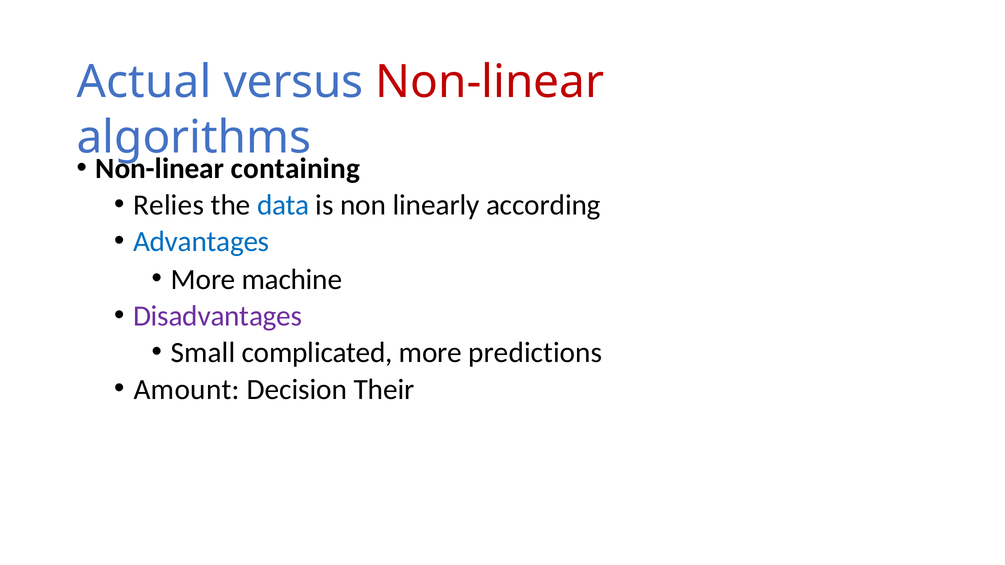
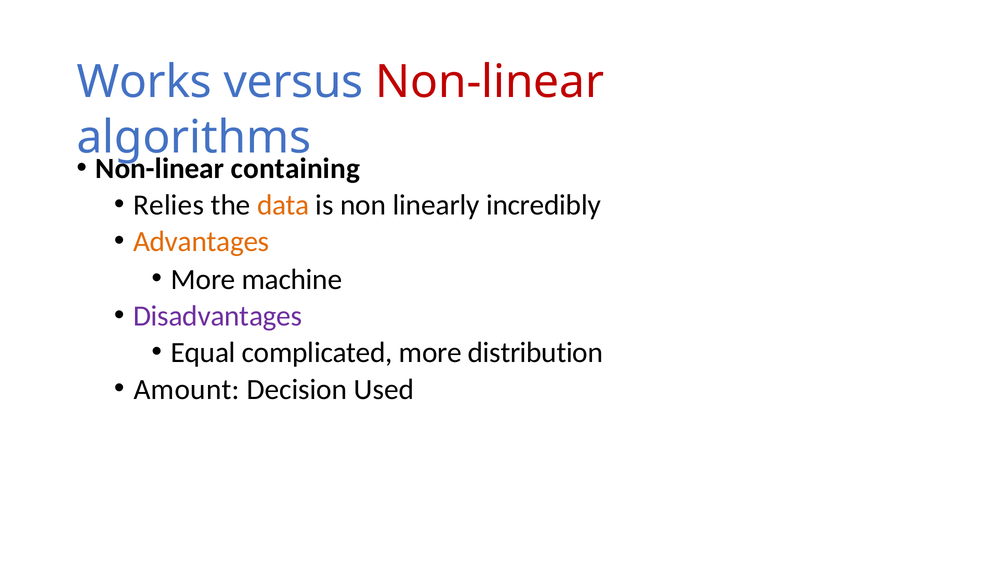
Actual: Actual -> Works
data colour: blue -> orange
according: according -> incredibly
Advantages colour: blue -> orange
Small: Small -> Equal
predictions: predictions -> distribution
Their: Their -> Used
